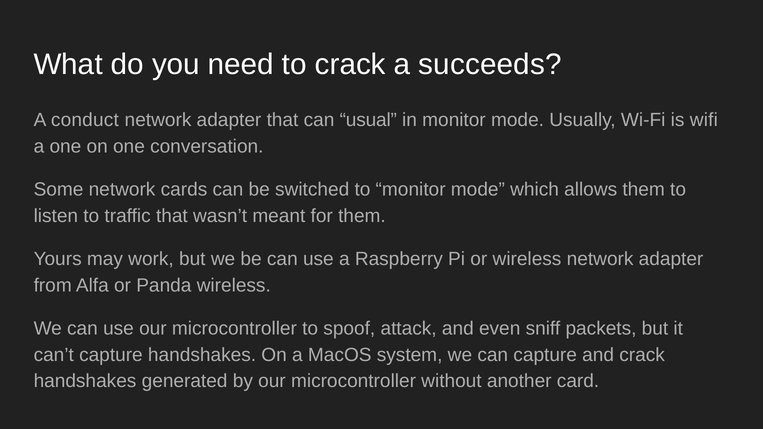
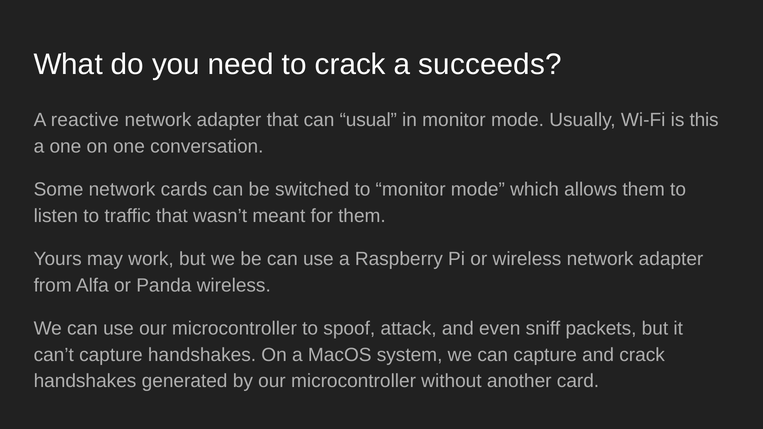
conduct: conduct -> reactive
wifi: wifi -> this
